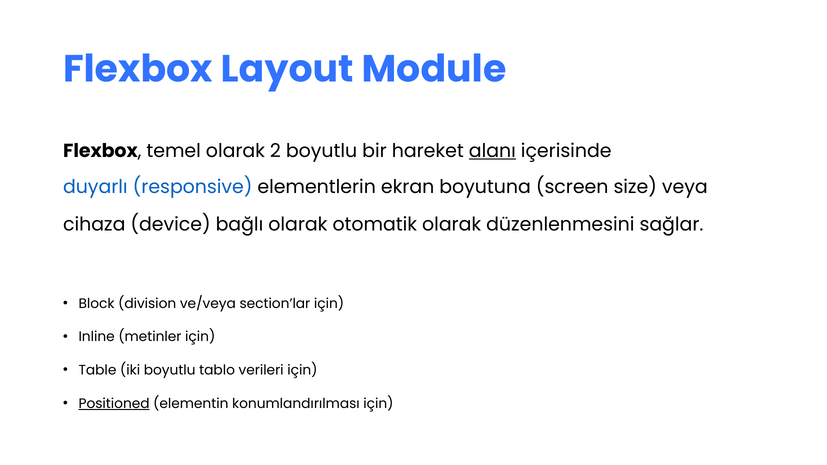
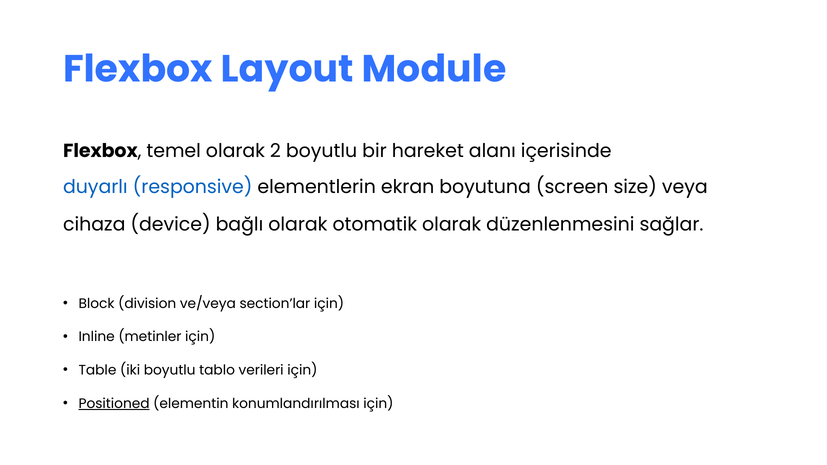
alanı underline: present -> none
